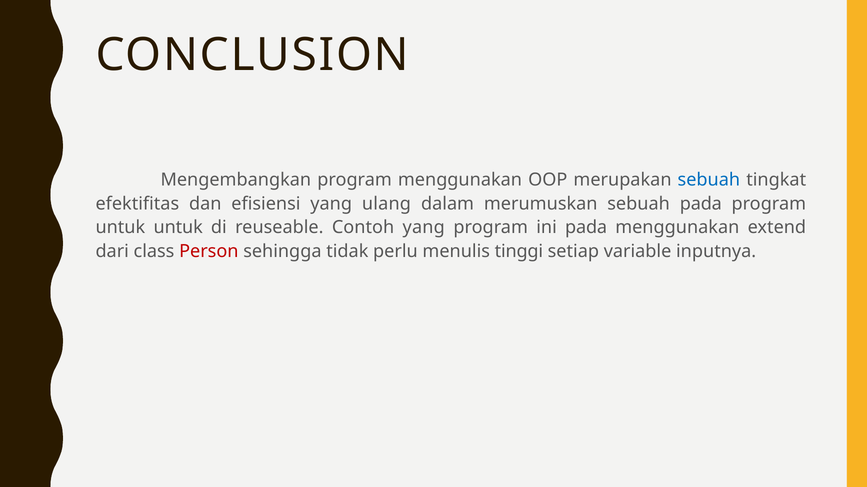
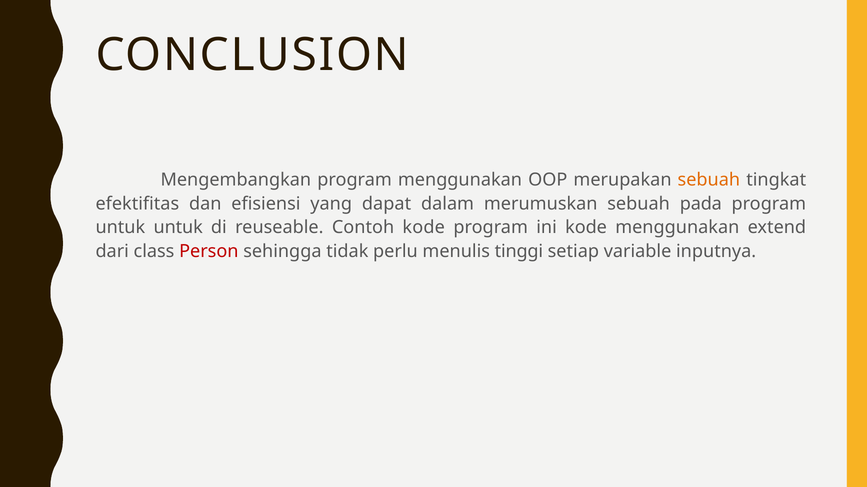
sebuah at (709, 180) colour: blue -> orange
ulang: ulang -> dapat
Contoh yang: yang -> kode
ini pada: pada -> kode
